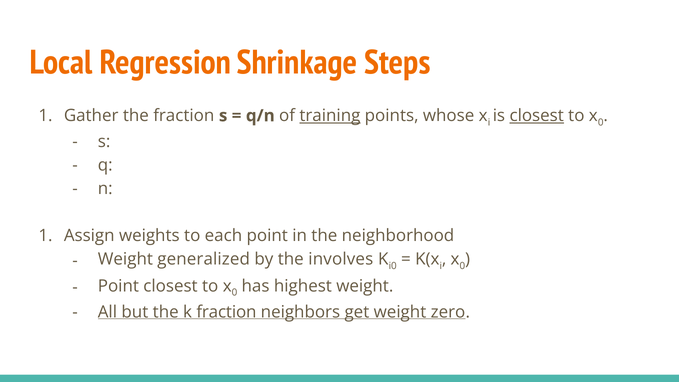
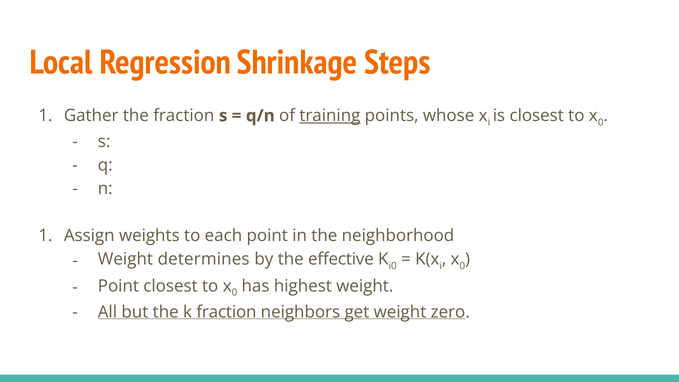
closest at (537, 116) underline: present -> none
generalized: generalized -> determines
involves: involves -> effective
